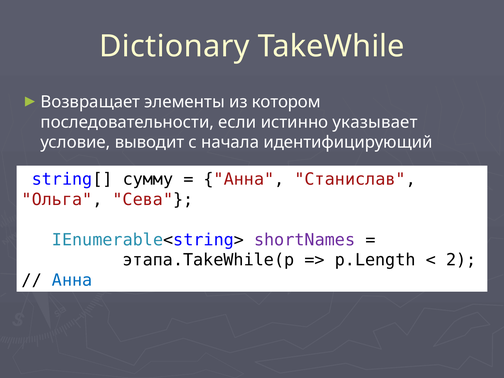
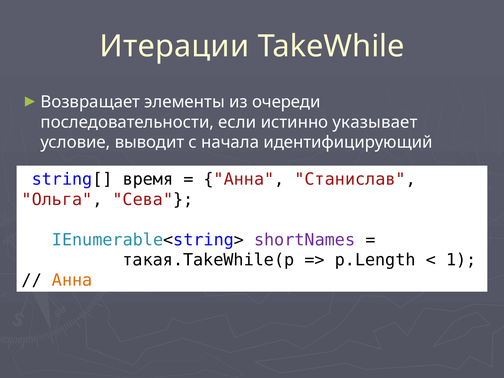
Dictionary: Dictionary -> Итерации
котором: котором -> очереди
сумму: сумму -> время
этапа.TakeWhile(p: этапа.TakeWhile(p -> такая.TakeWhile(p
2: 2 -> 1
Анна at (72, 280) colour: blue -> orange
